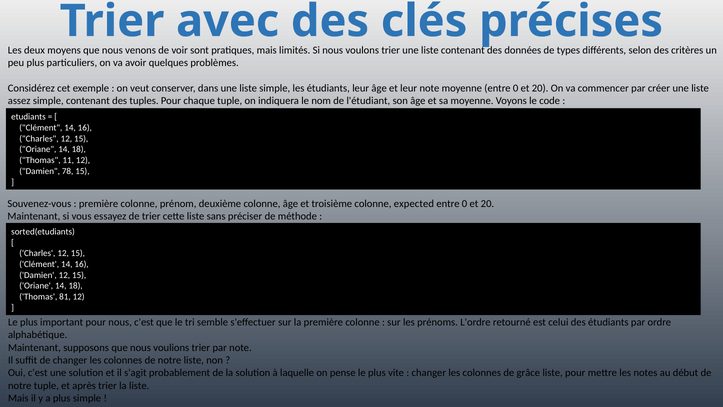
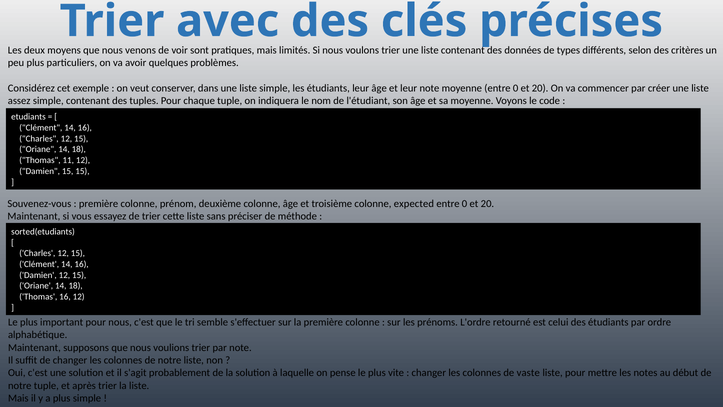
Damien 78: 78 -> 15
Thomas 81: 81 -> 16
grâce: grâce -> vaste
